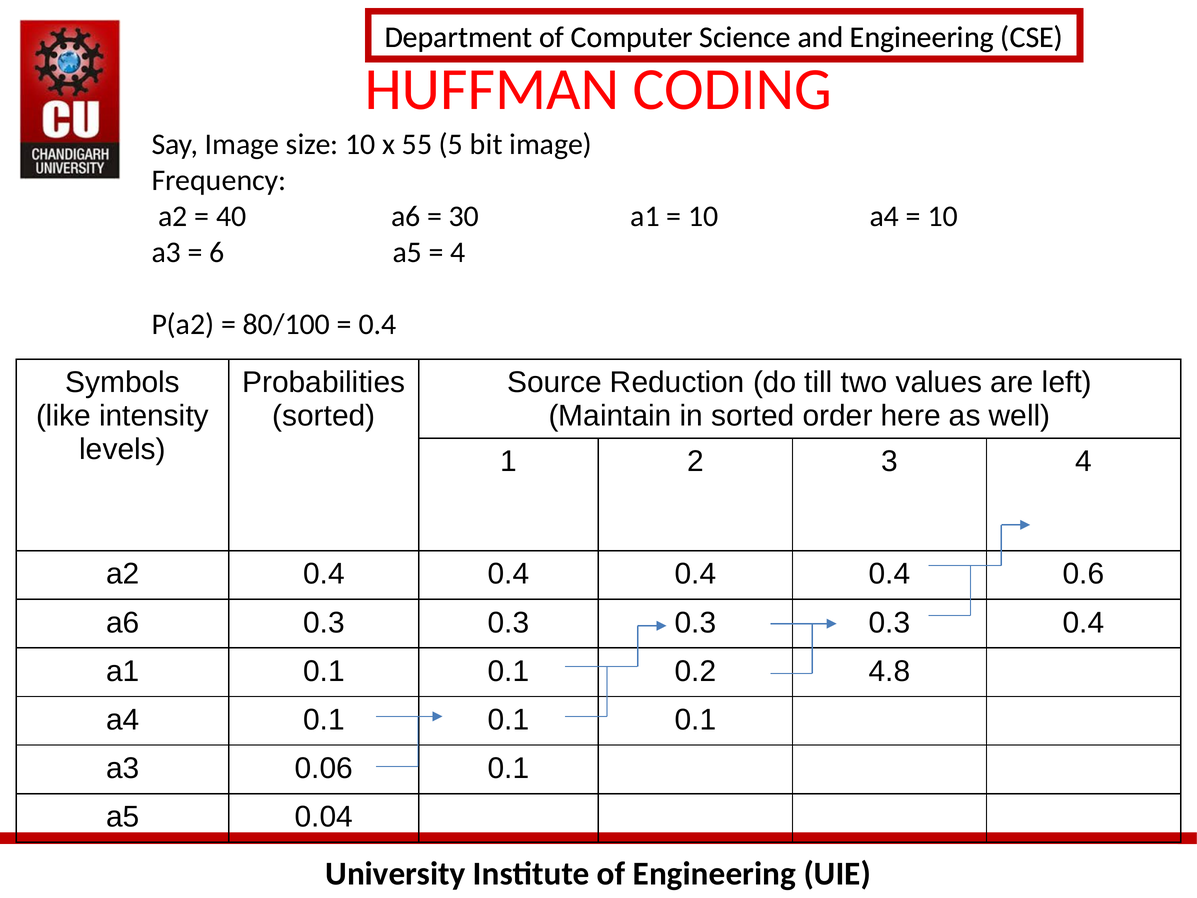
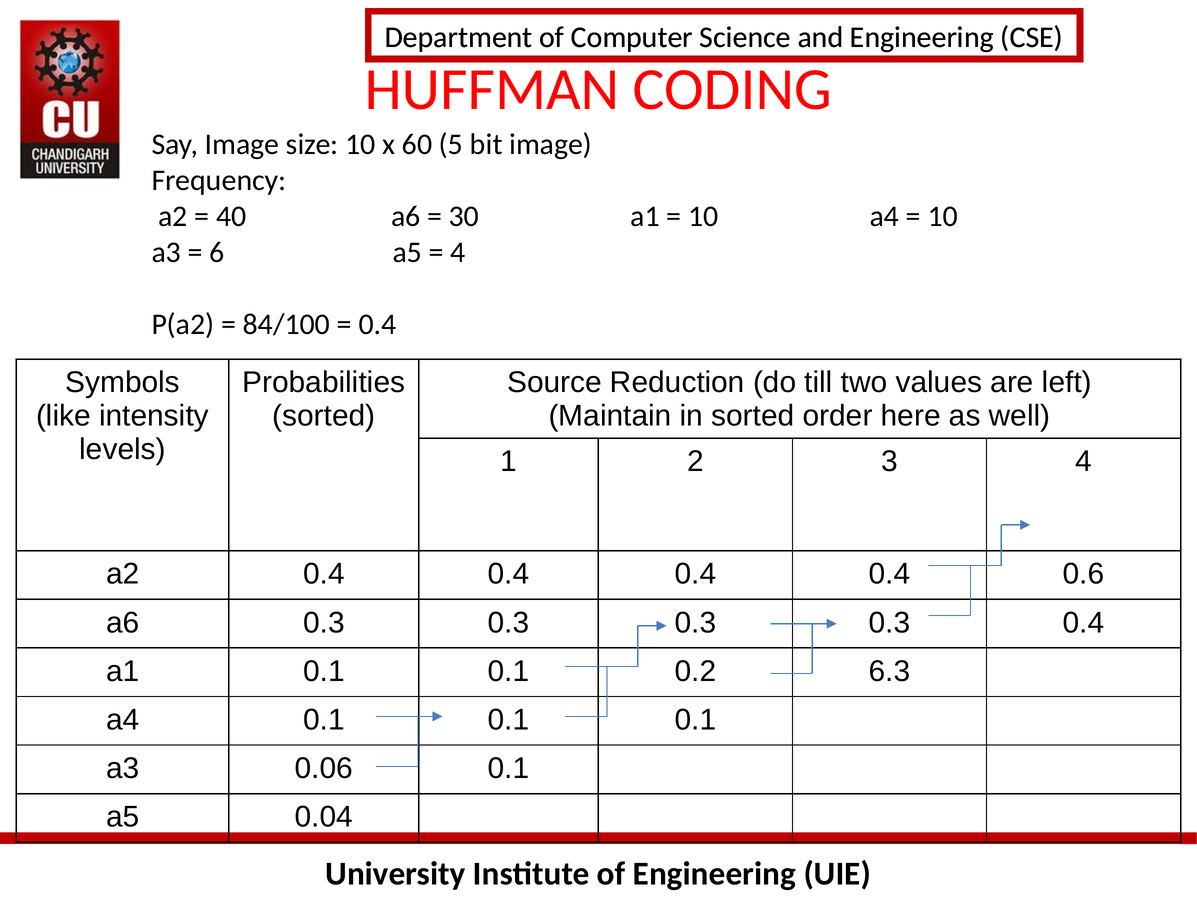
55: 55 -> 60
80/100: 80/100 -> 84/100
4.8: 4.8 -> 6.3
